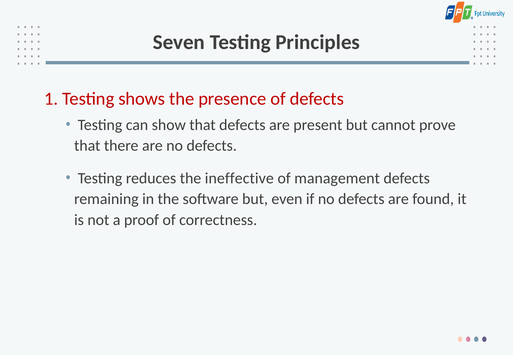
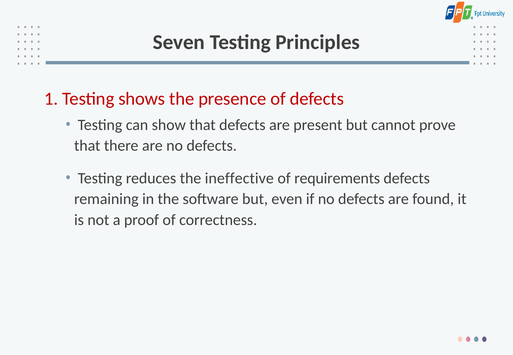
management: management -> requirements
